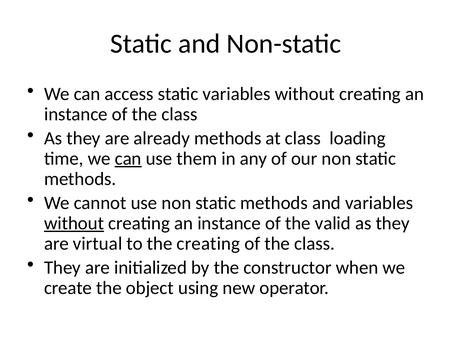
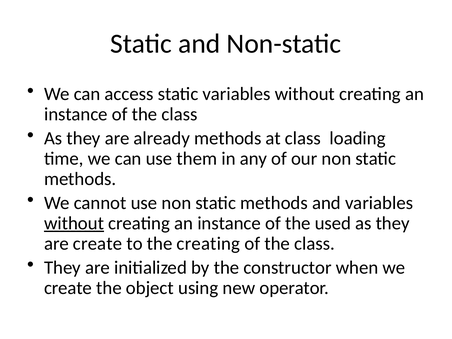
can at (128, 159) underline: present -> none
valid: valid -> used
are virtual: virtual -> create
